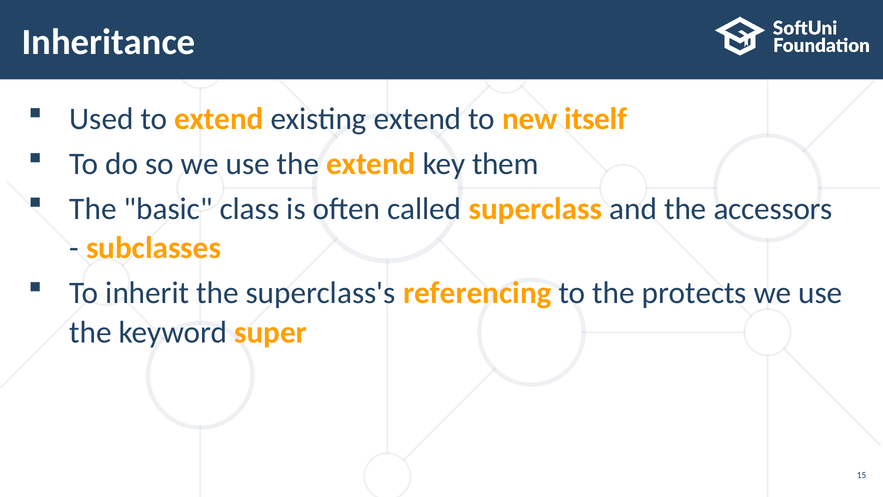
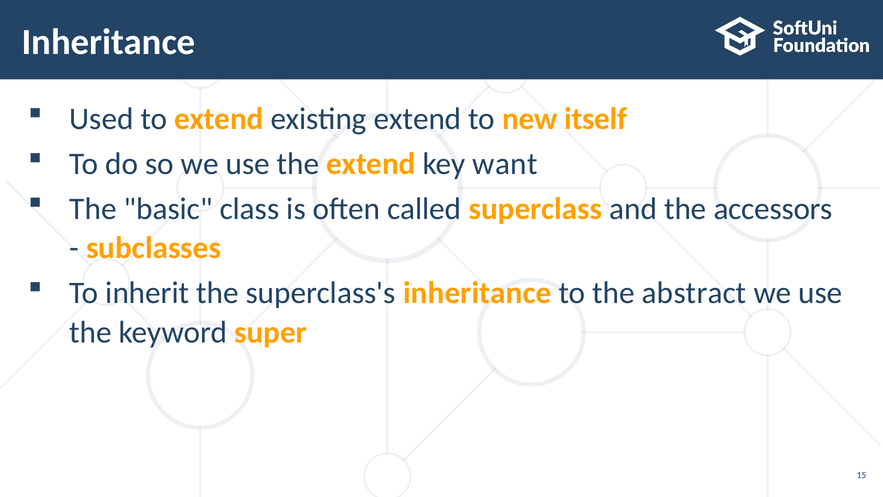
them: them -> want
superclass's referencing: referencing -> inheritance
protects: protects -> abstract
